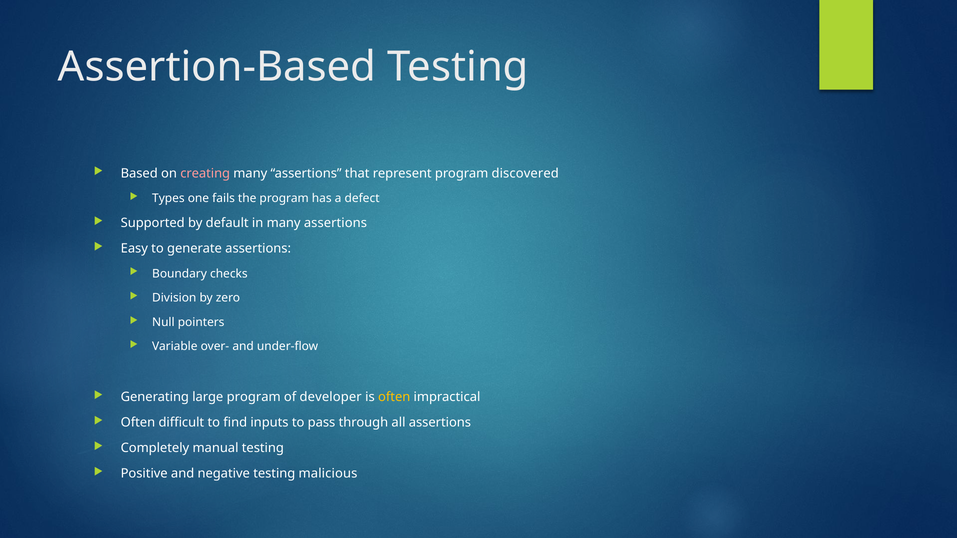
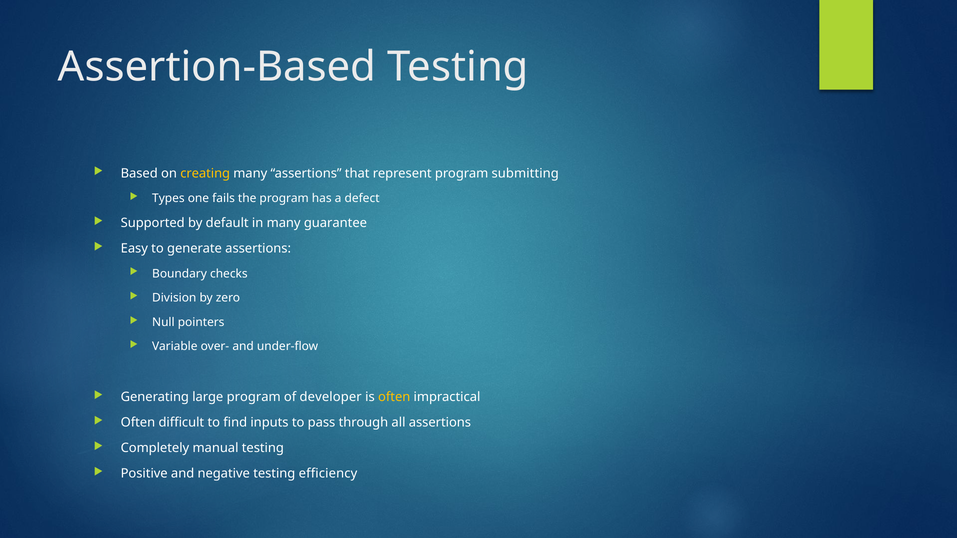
creating colour: pink -> yellow
discovered: discovered -> submitting
in many assertions: assertions -> guarantee
malicious: malicious -> efficiency
